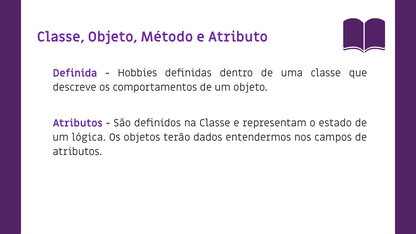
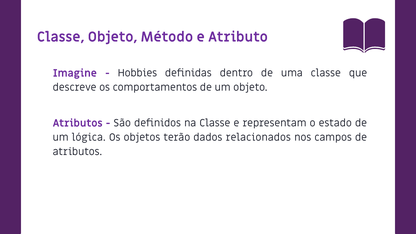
Definida: Definida -> Imagine
entendermos: entendermos -> relacionados
